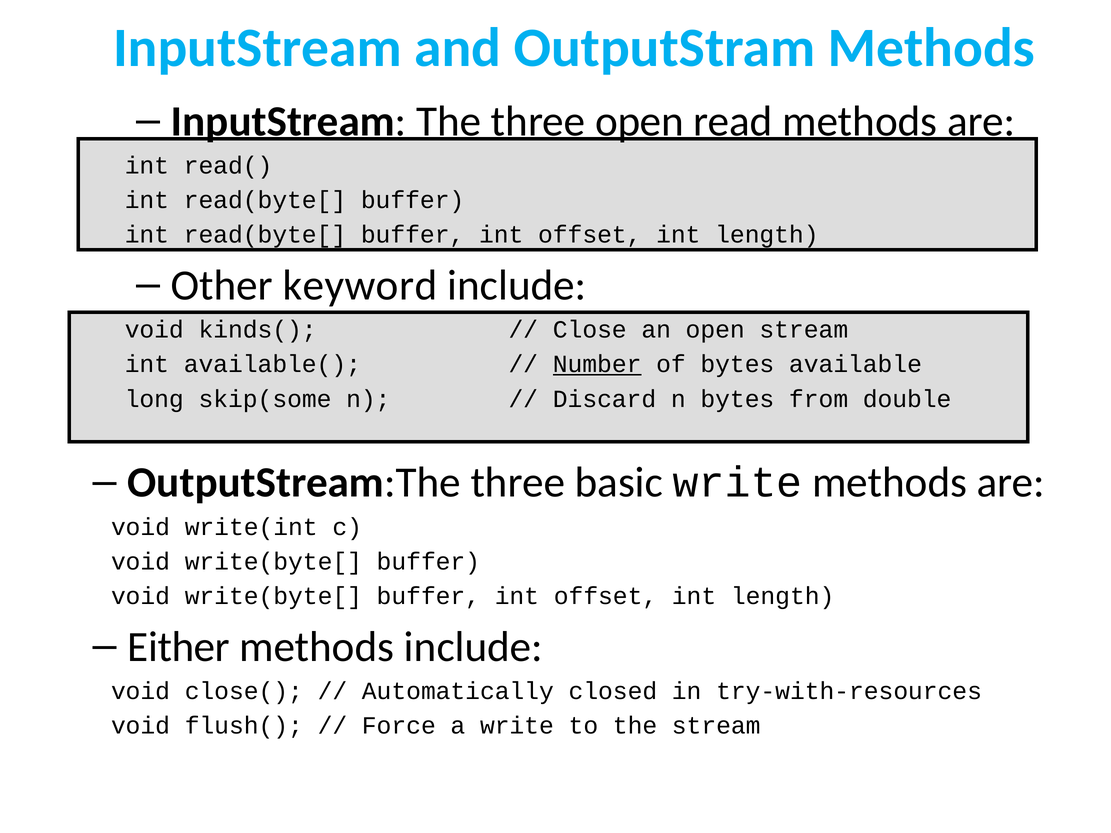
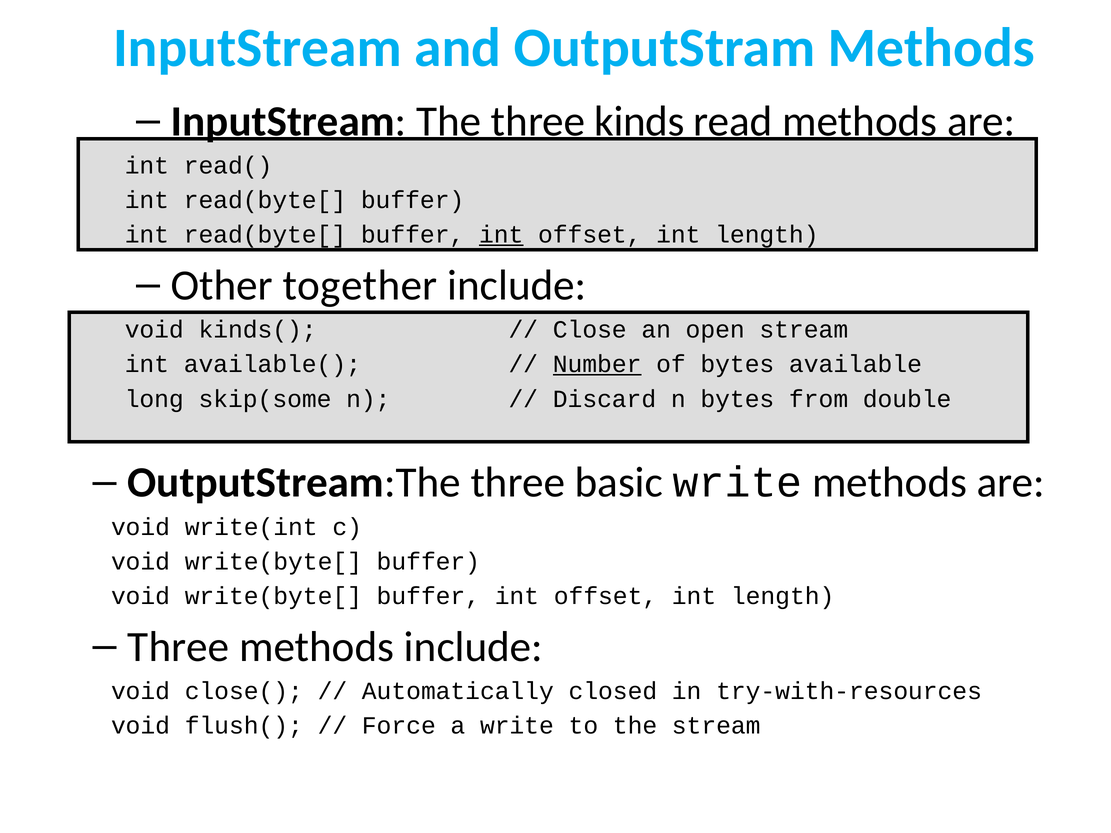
three open: open -> kinds
int at (501, 235) underline: none -> present
keyword: keyword -> together
Either at (179, 647): Either -> Three
